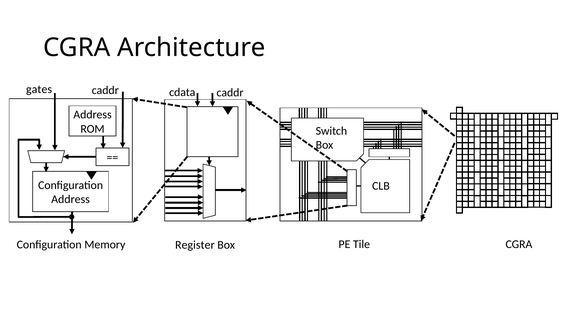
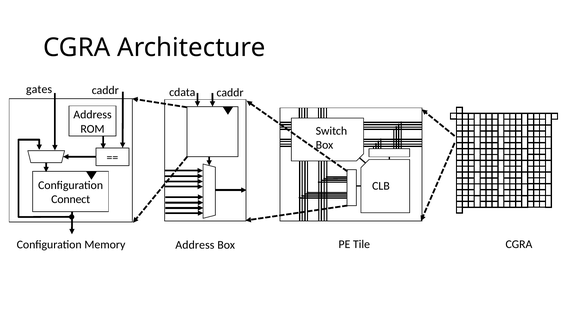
Address at (71, 199): Address -> Connect
Memory Register: Register -> Address
